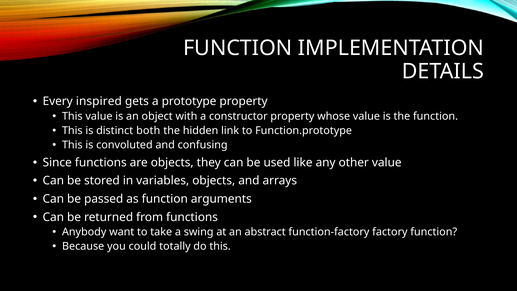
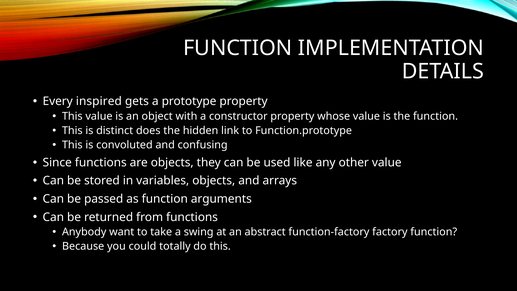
both: both -> does
